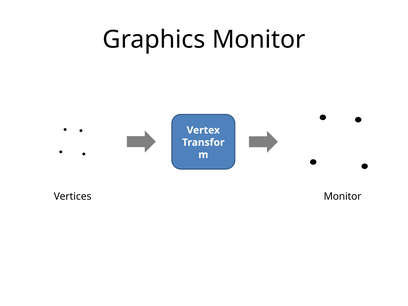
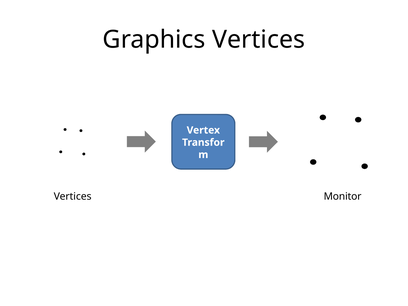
Graphics Monitor: Monitor -> Vertices
